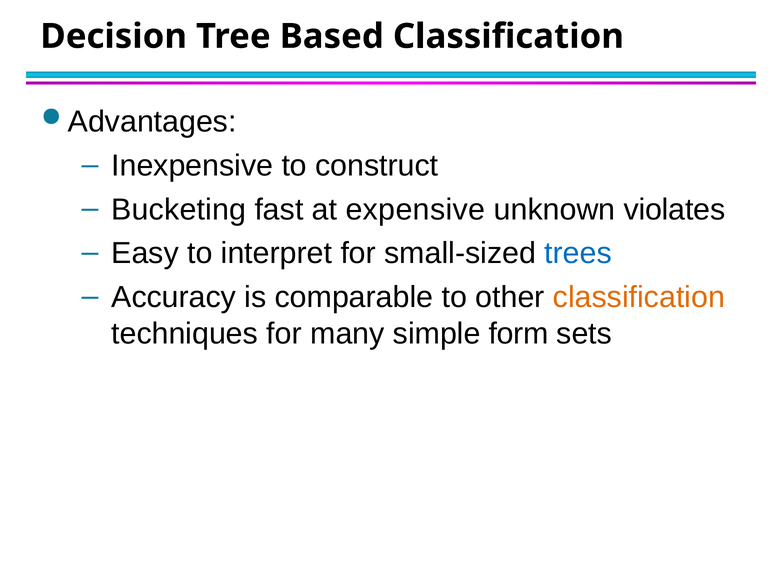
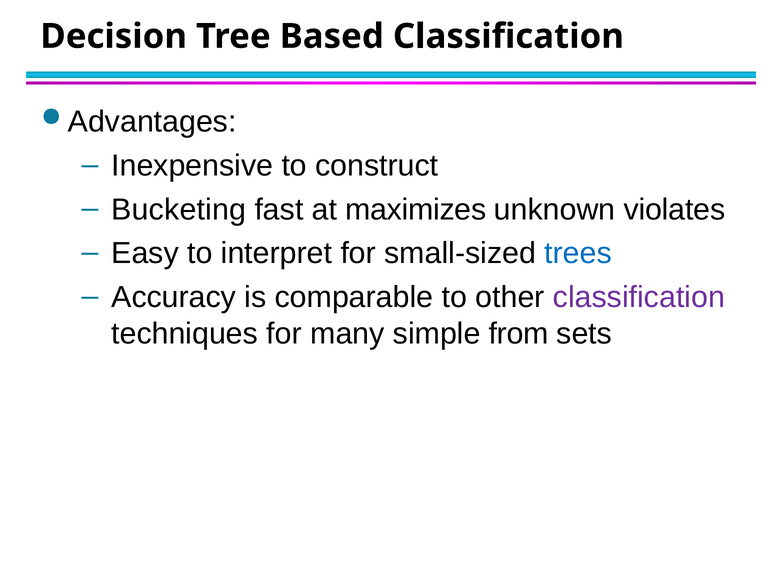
expensive: expensive -> maximizes
classification at (639, 298) colour: orange -> purple
form: form -> from
